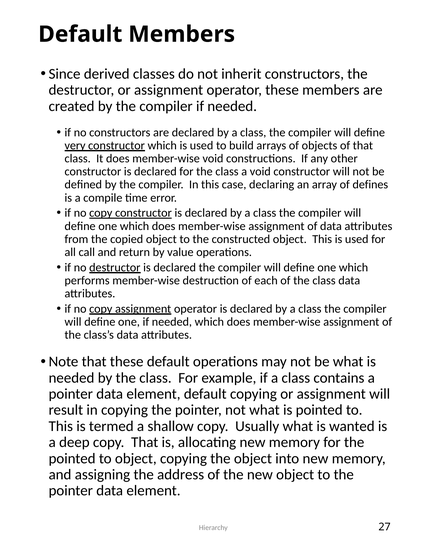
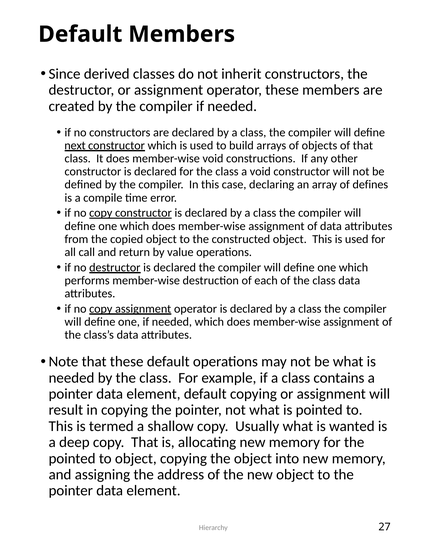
very: very -> next
